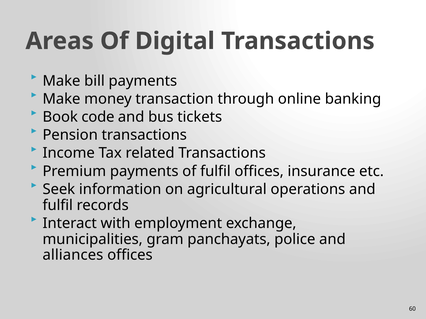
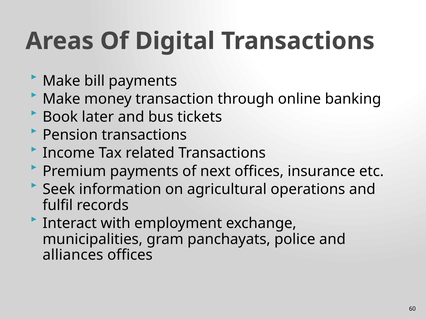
code: code -> later
of fulfil: fulfil -> next
